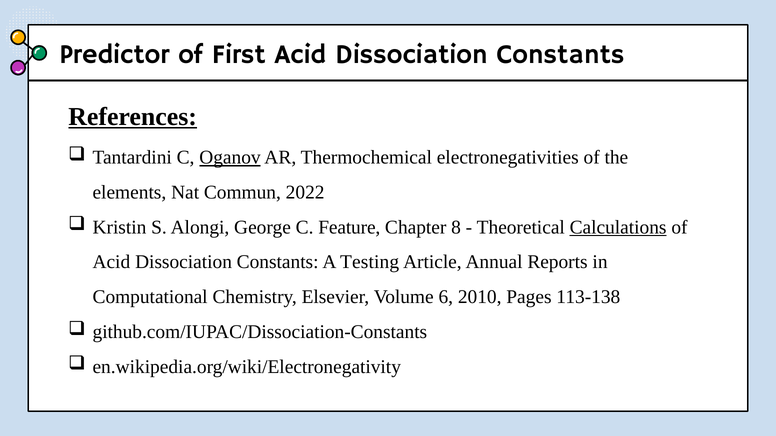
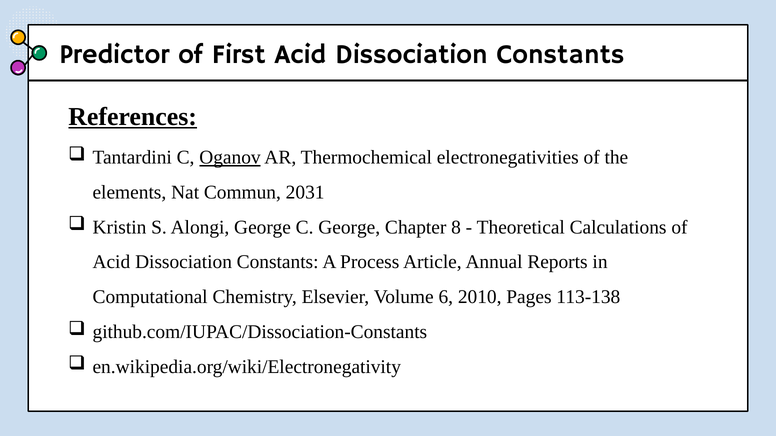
2022: 2022 -> 2031
C Feature: Feature -> George
Calculations underline: present -> none
Testing: Testing -> Process
